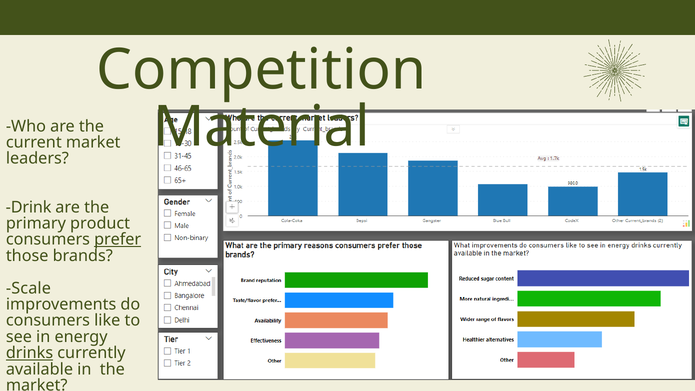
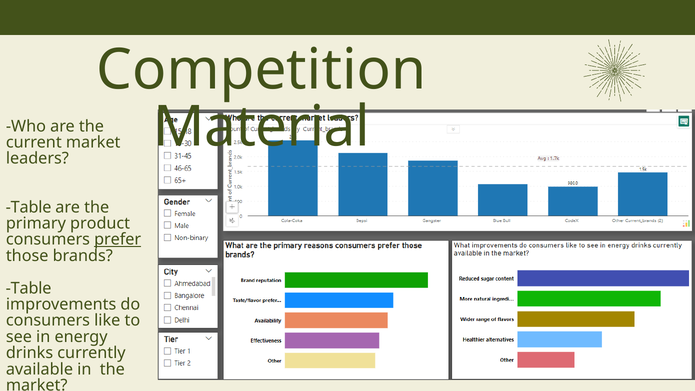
Drink at (29, 207): Drink -> Table
Scale at (28, 288): Scale -> Table
drinks underline: present -> none
